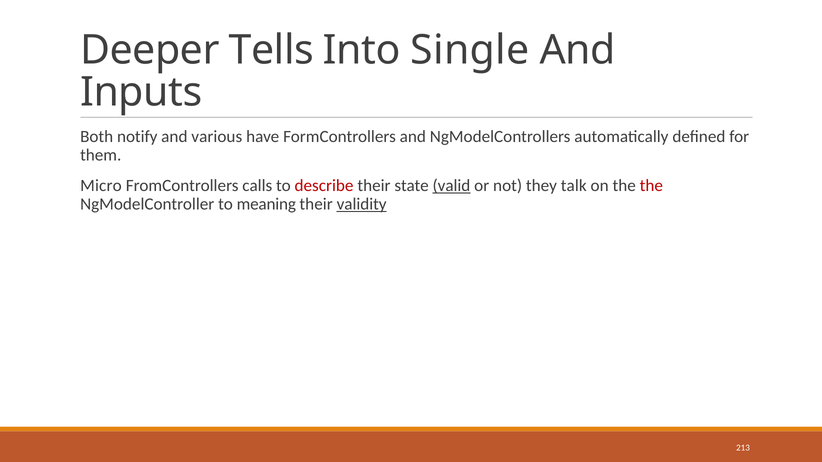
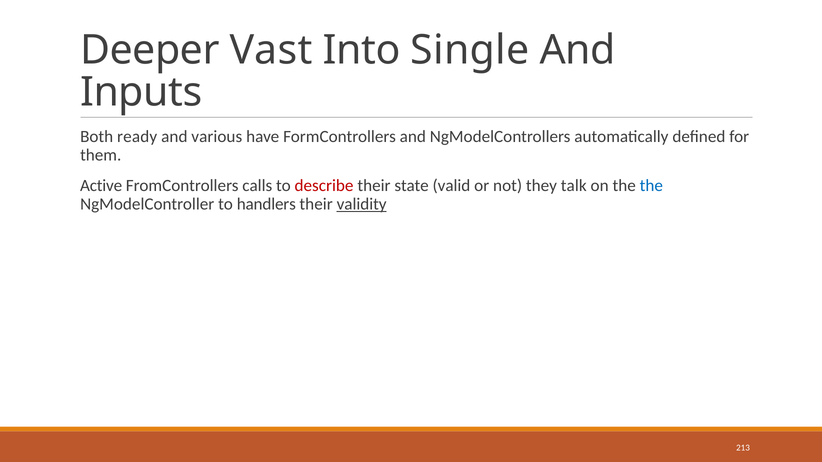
Tells: Tells -> Vast
notify: notify -> ready
Micro: Micro -> Active
valid underline: present -> none
the at (651, 186) colour: red -> blue
meaning: meaning -> handlers
